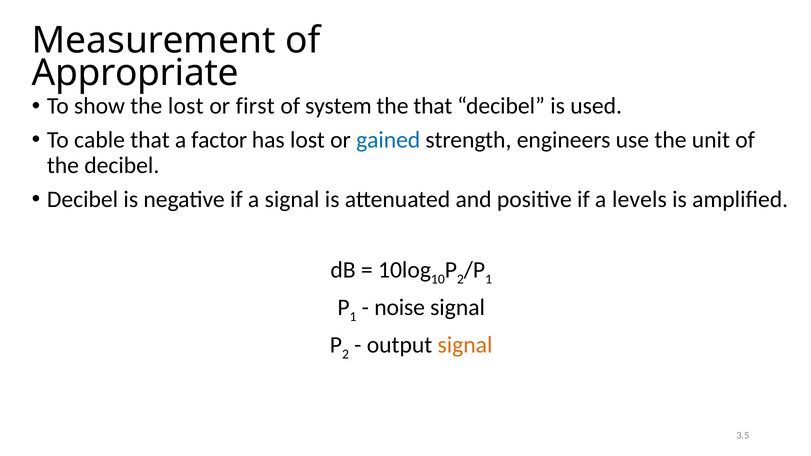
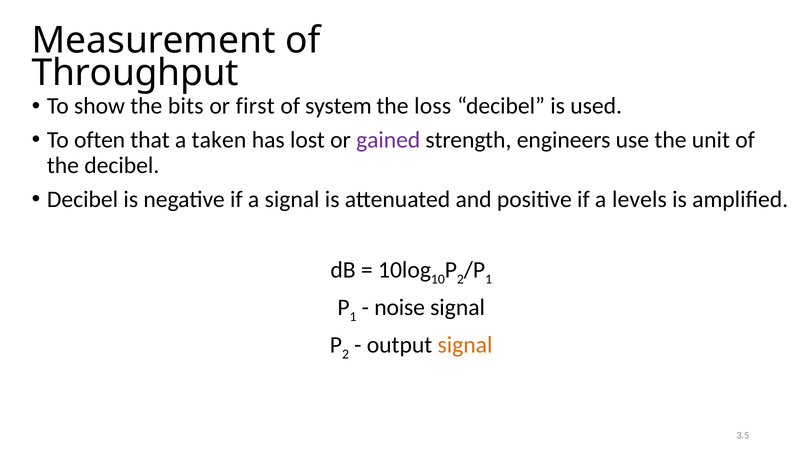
Appropriate: Appropriate -> Throughput
the lost: lost -> bits
the that: that -> loss
cable: cable -> often
factor: factor -> taken
gained colour: blue -> purple
